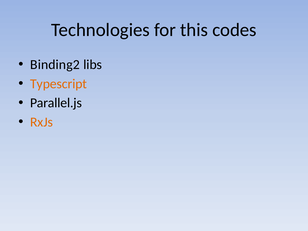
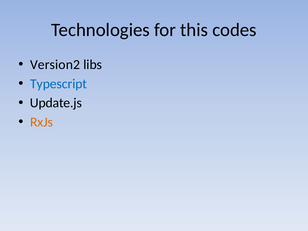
Binding2: Binding2 -> Version2
Typescript colour: orange -> blue
Parallel.js: Parallel.js -> Update.js
